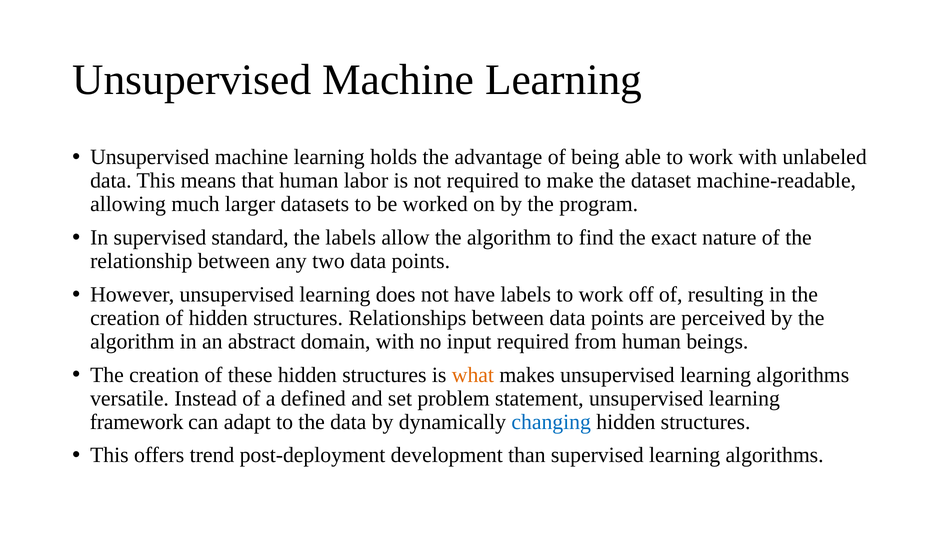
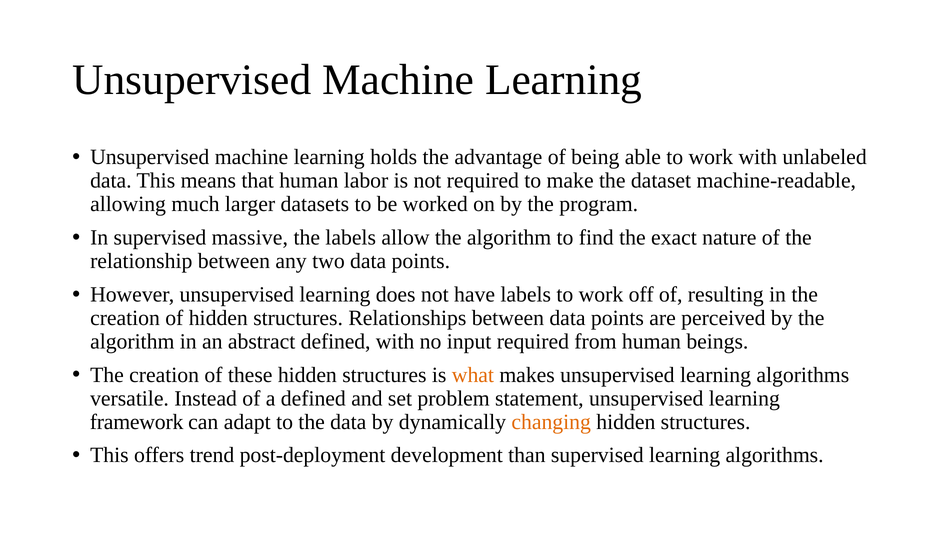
standard: standard -> massive
abstract domain: domain -> defined
changing colour: blue -> orange
